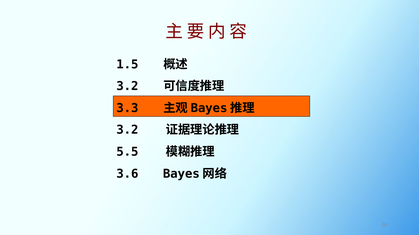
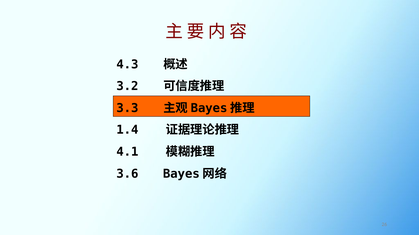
1.5: 1.5 -> 4.3
3.2 at (127, 130): 3.2 -> 1.4
5.5: 5.5 -> 4.1
